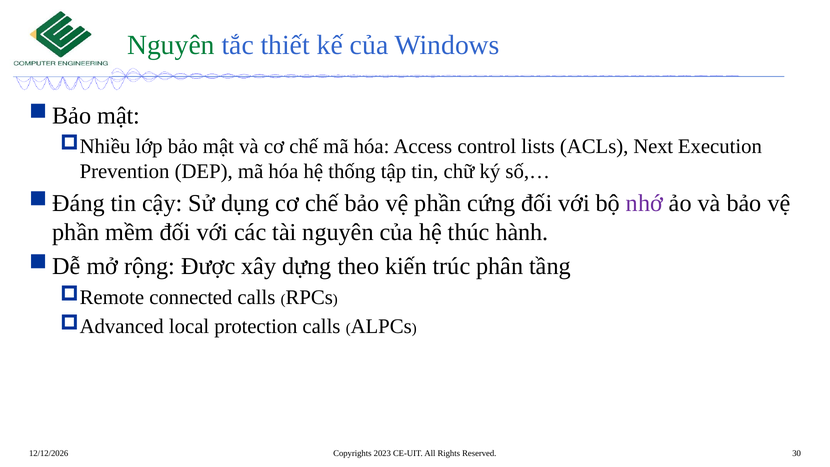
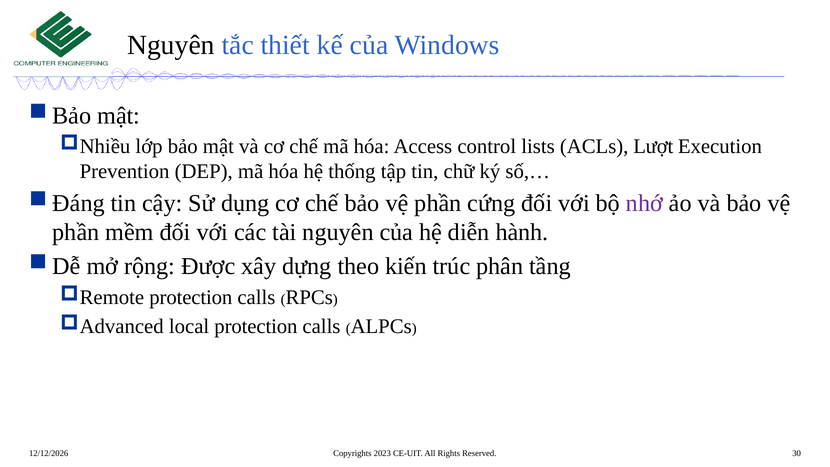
Nguyên at (171, 45) colour: green -> black
Next: Next -> Lượt
thúc: thúc -> diễn
connected at (191, 297): connected -> protection
